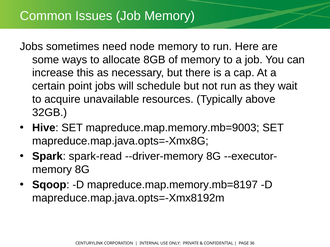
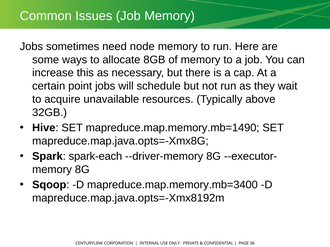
mapreduce.map.memory.mb=9003: mapreduce.map.memory.mb=9003 -> mapreduce.map.memory.mb=1490
spark-read: spark-read -> spark-each
mapreduce.map.memory.mb=8197: mapreduce.map.memory.mb=8197 -> mapreduce.map.memory.mb=3400
